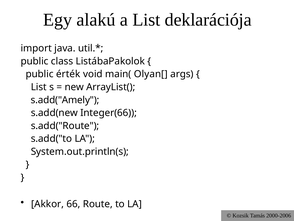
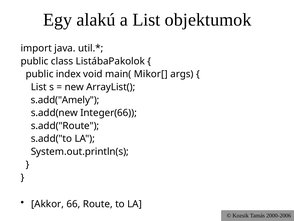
deklarációja: deklarációja -> objektumok
érték: érték -> index
Olyan[: Olyan[ -> Mikor[
